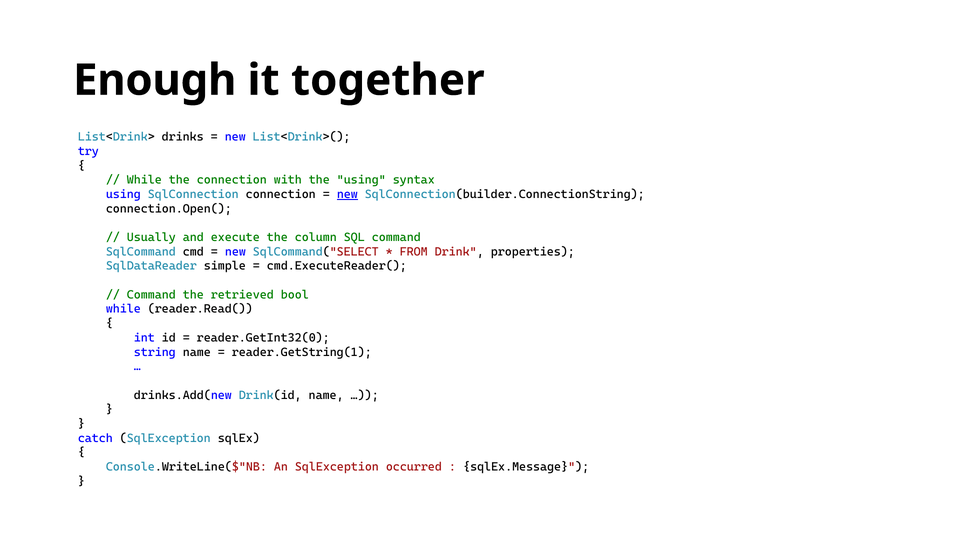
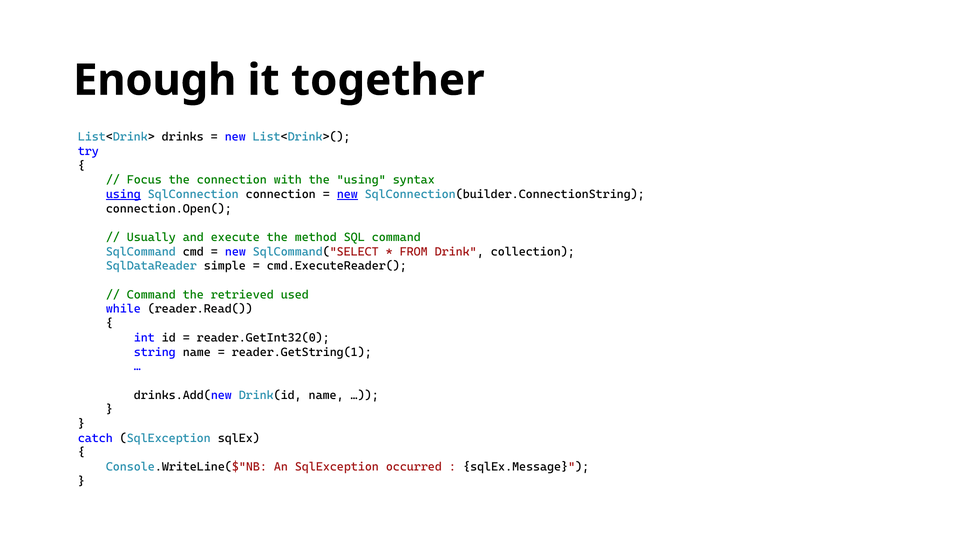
While at (144, 180): While -> Focus
using at (123, 194) underline: none -> present
column: column -> method
properties: properties -> collection
bool: bool -> used
